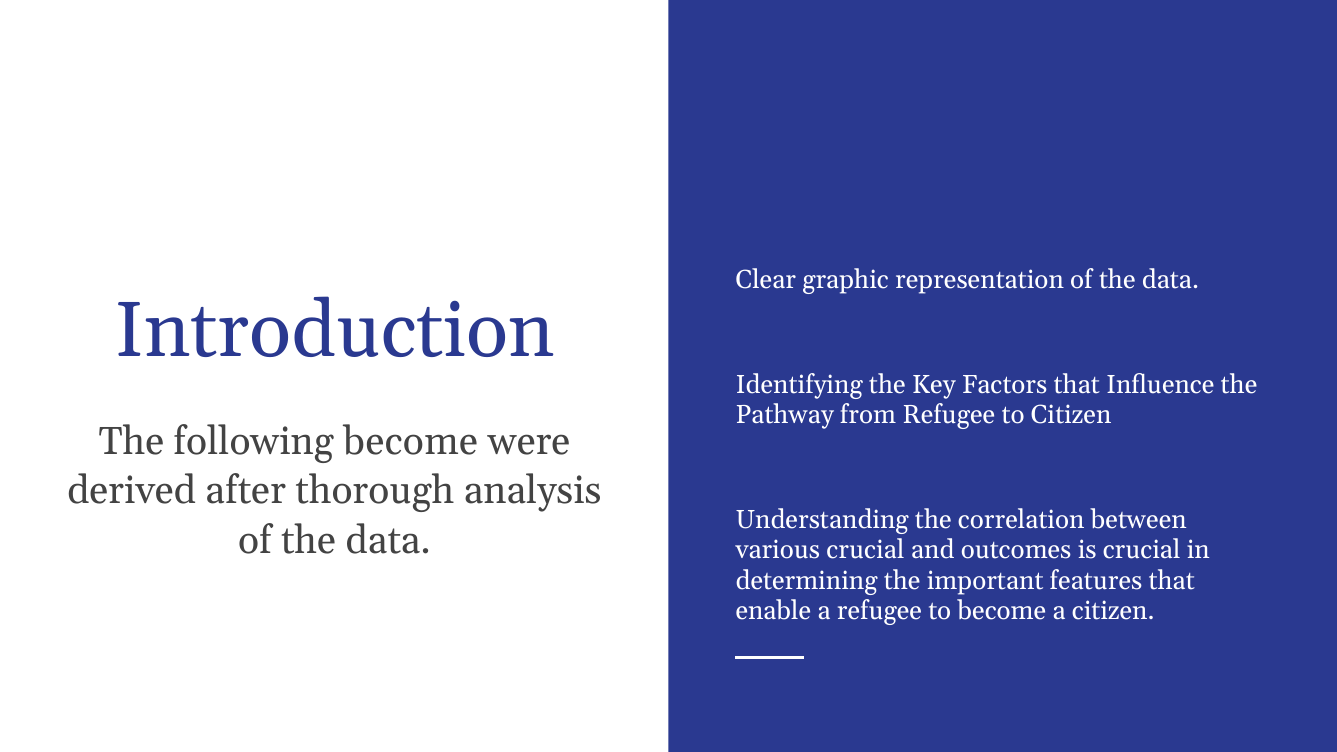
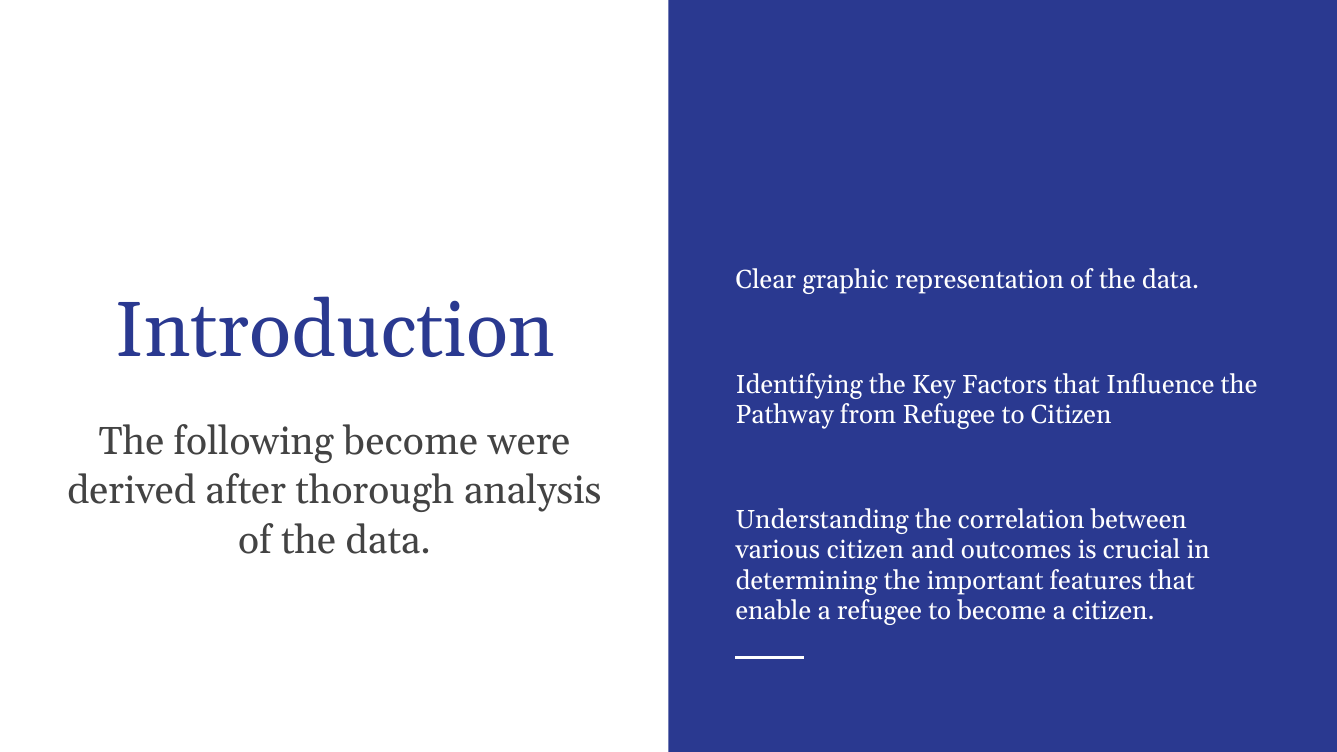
various crucial: crucial -> citizen
